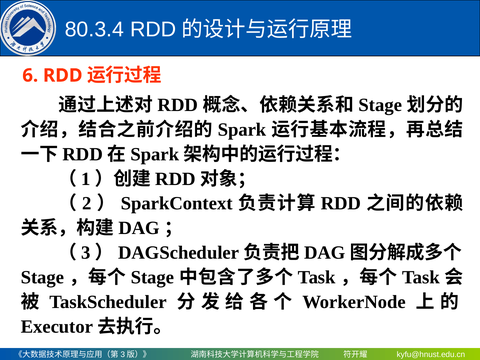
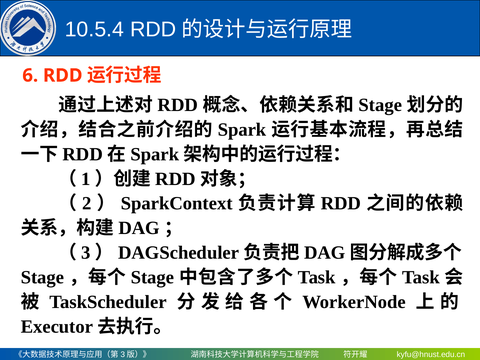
80.3.4: 80.3.4 -> 10.5.4
